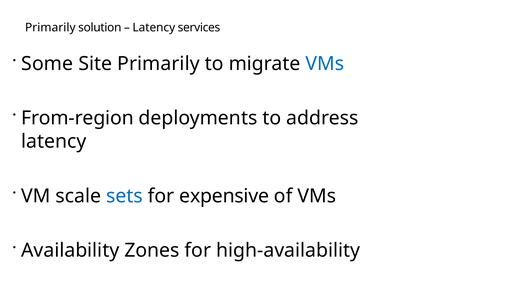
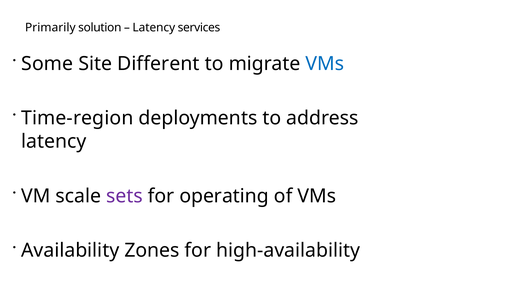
Site Primarily: Primarily -> Different
From-region: From-region -> Time-region
sets colour: blue -> purple
expensive: expensive -> operating
